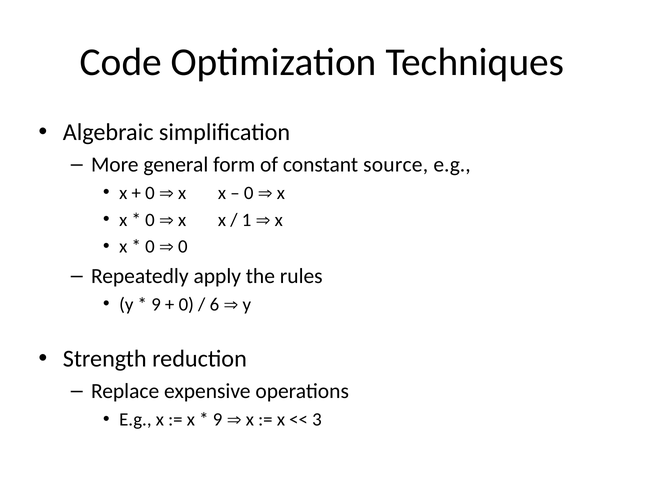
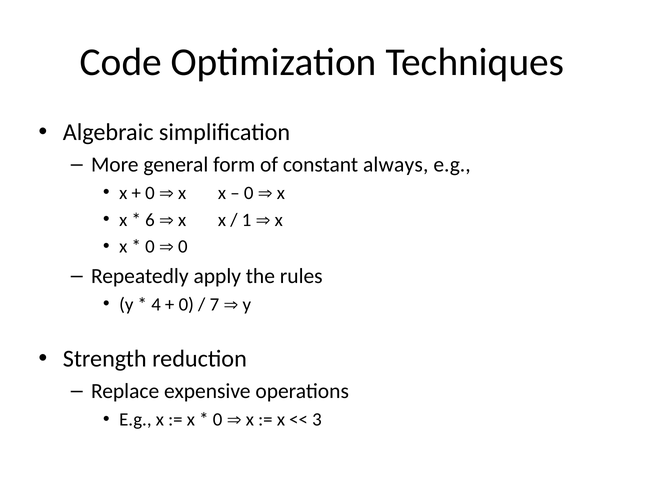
source: source -> always
0 at (150, 220): 0 -> 6
9 at (156, 304): 9 -> 4
6: 6 -> 7
9 at (218, 419): 9 -> 0
